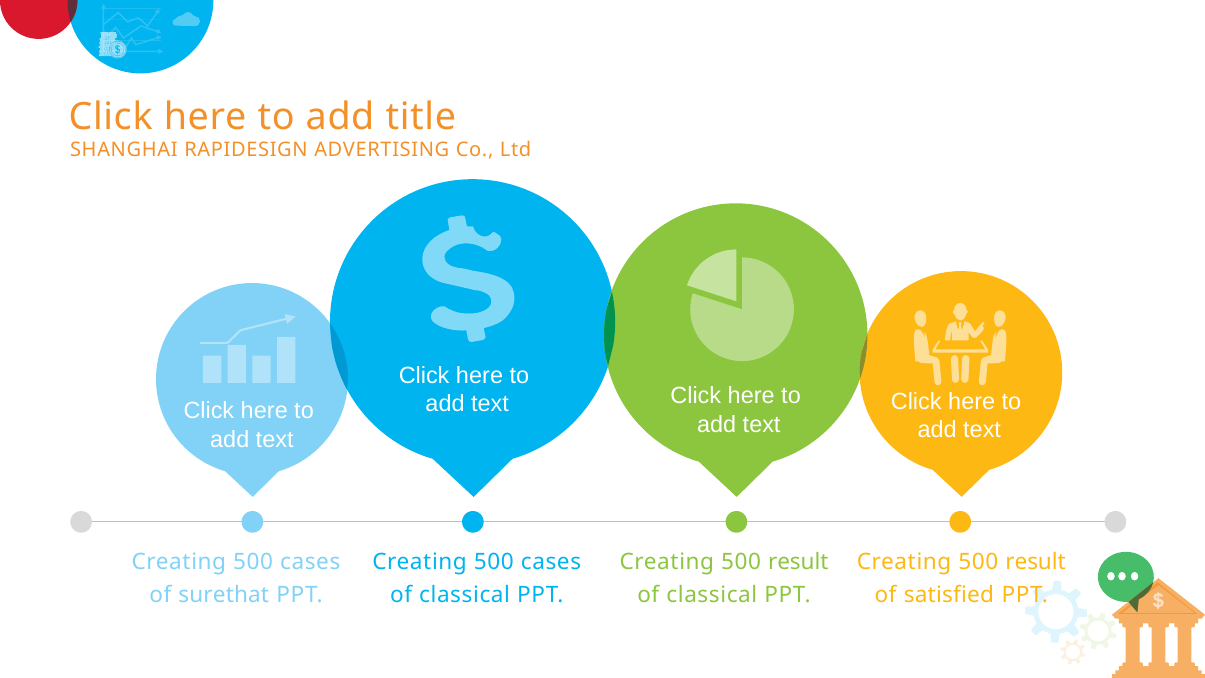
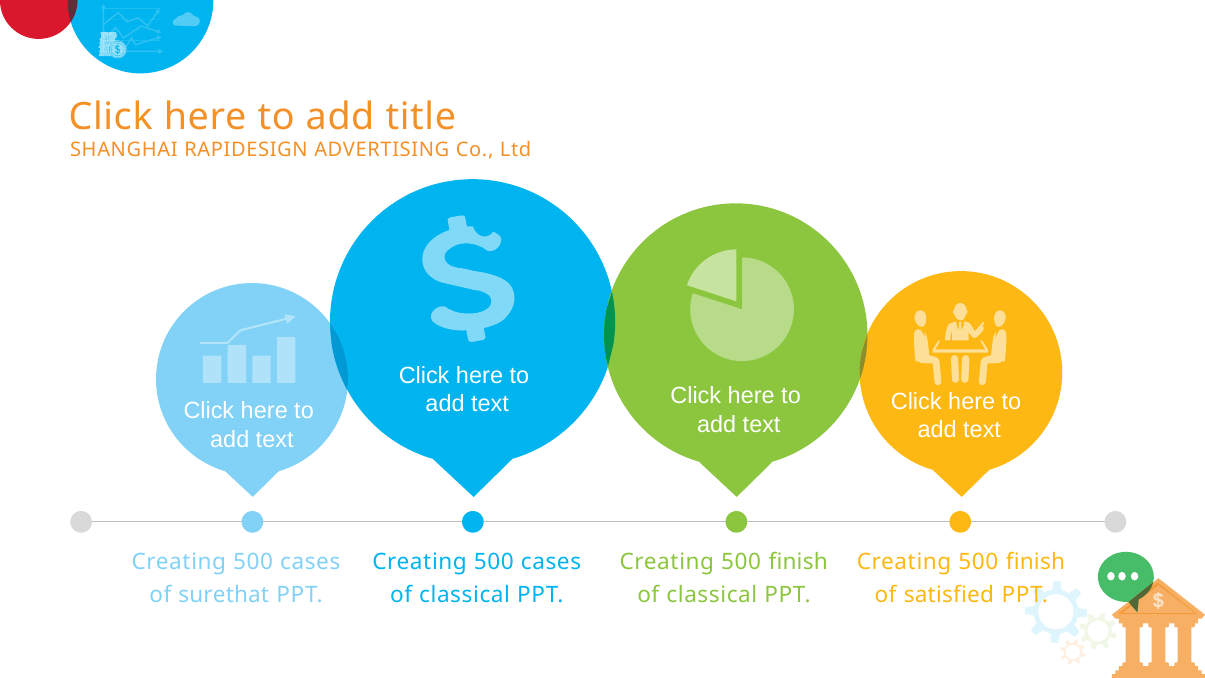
result at (798, 562): result -> finish
result at (1036, 562): result -> finish
